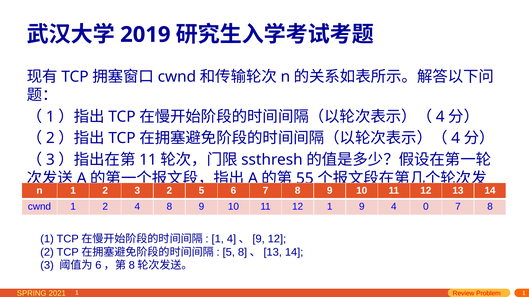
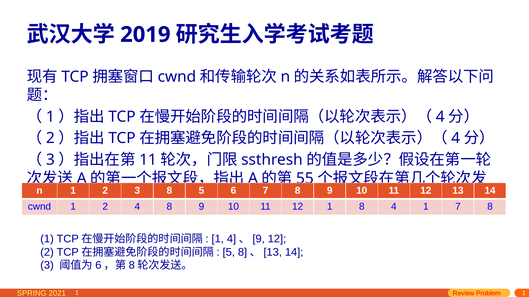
3 2: 2 -> 8
1 9: 9 -> 8
4 0: 0 -> 1
